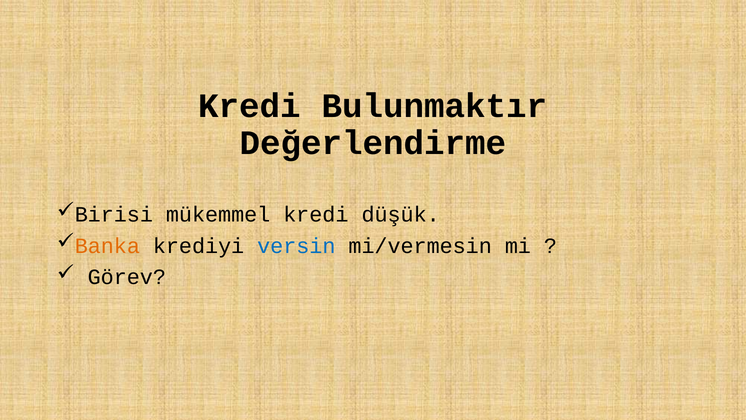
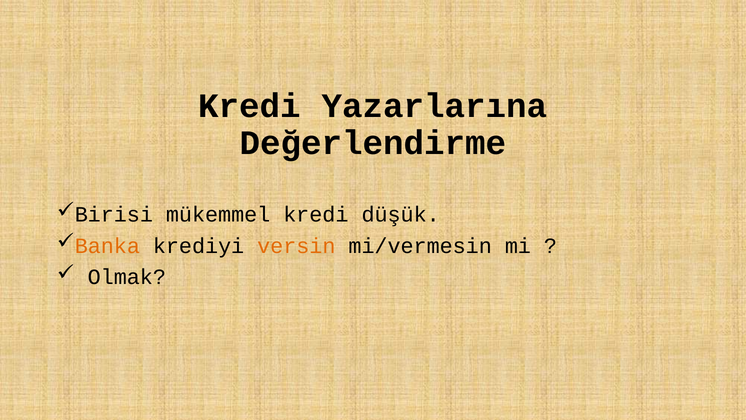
Bulunmaktır: Bulunmaktır -> Yazarlarına
versin colour: blue -> orange
Görev: Görev -> Olmak
